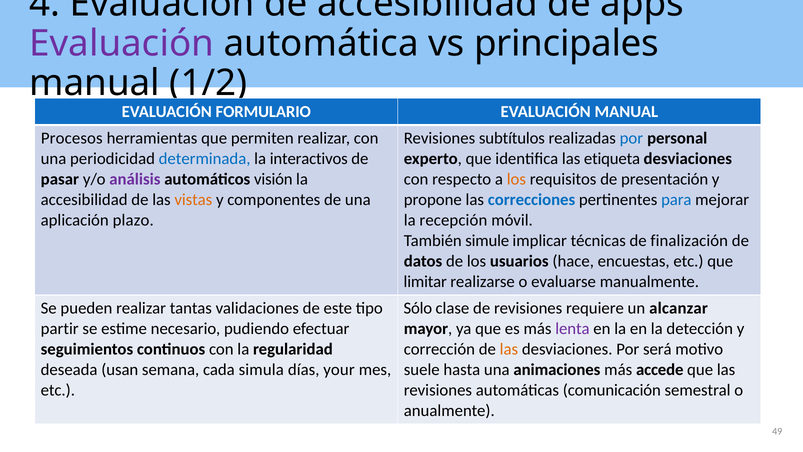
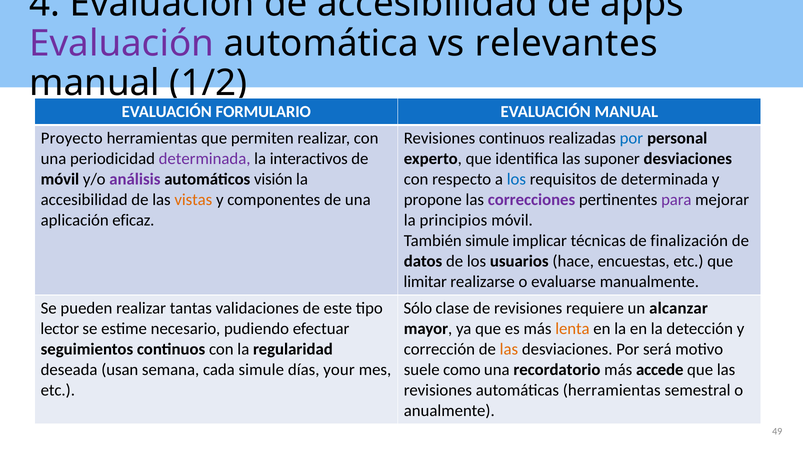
principales: principales -> relevantes
Procesos: Procesos -> Proyecto
Revisiones subtítulos: subtítulos -> continuos
determinada at (205, 159) colour: blue -> purple
etiqueta: etiqueta -> suponer
pasar at (60, 179): pasar -> móvil
los at (516, 179) colour: orange -> blue
de presentación: presentación -> determinada
correcciones colour: blue -> purple
para colour: blue -> purple
plazo: plazo -> eficaz
recepción: recepción -> principios
partir: partir -> lector
lenta colour: purple -> orange
cada simula: simula -> simule
hasta: hasta -> como
animaciones: animaciones -> recordatorio
automáticas comunicación: comunicación -> herramientas
